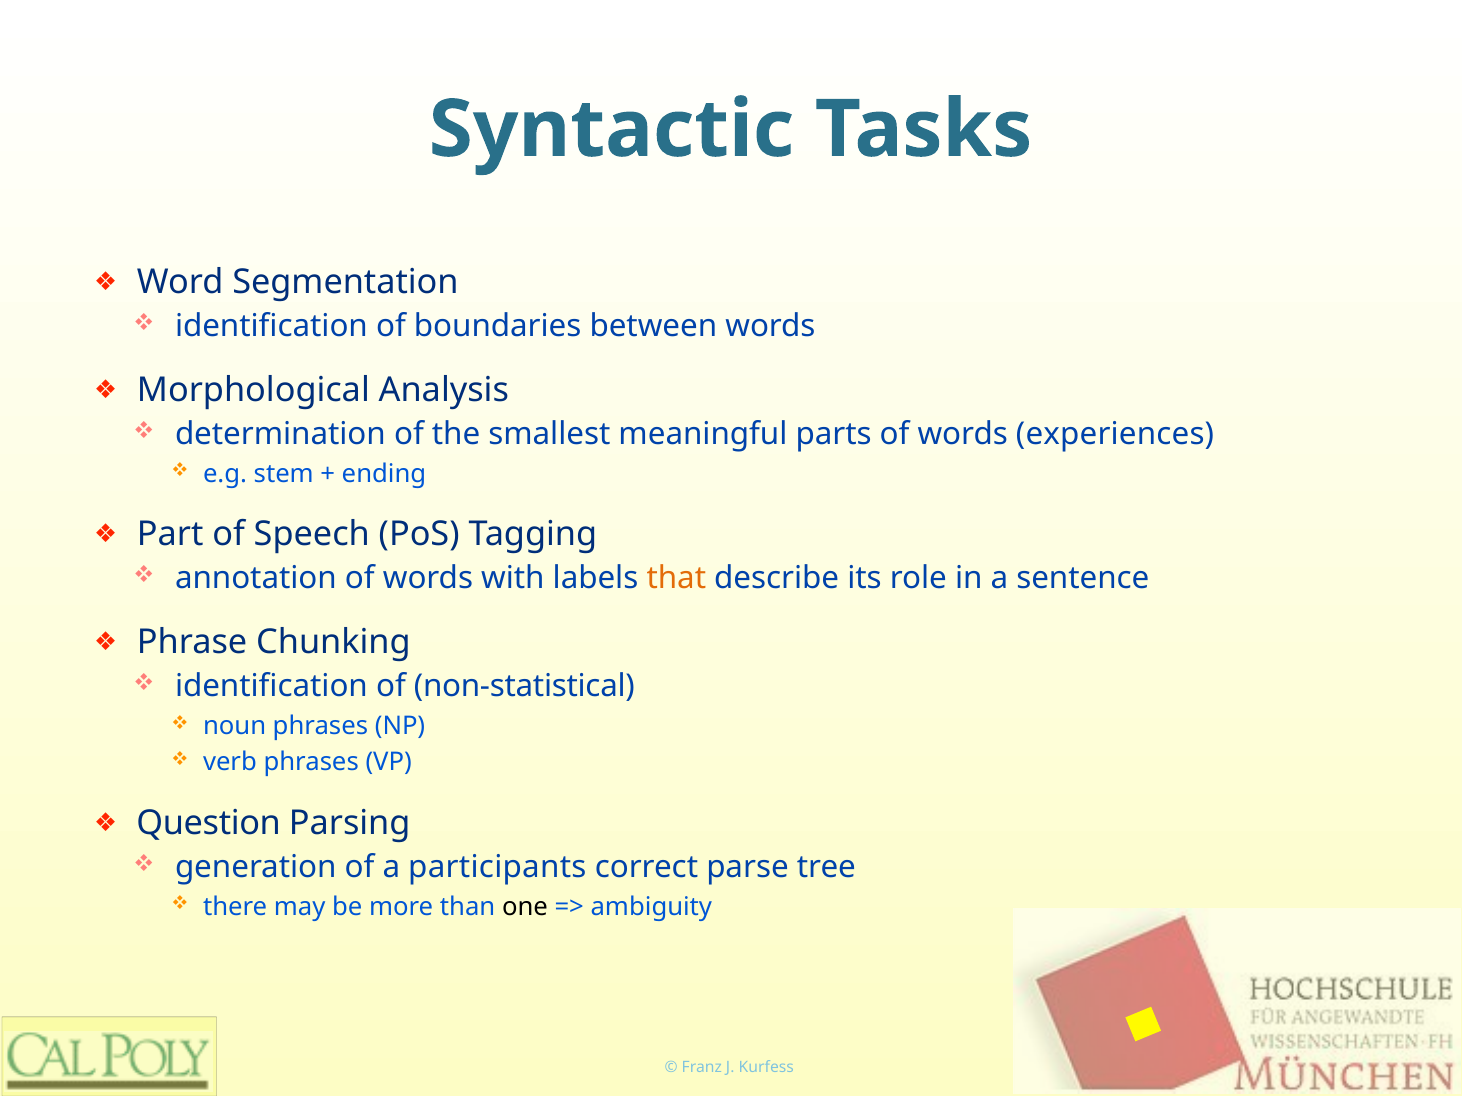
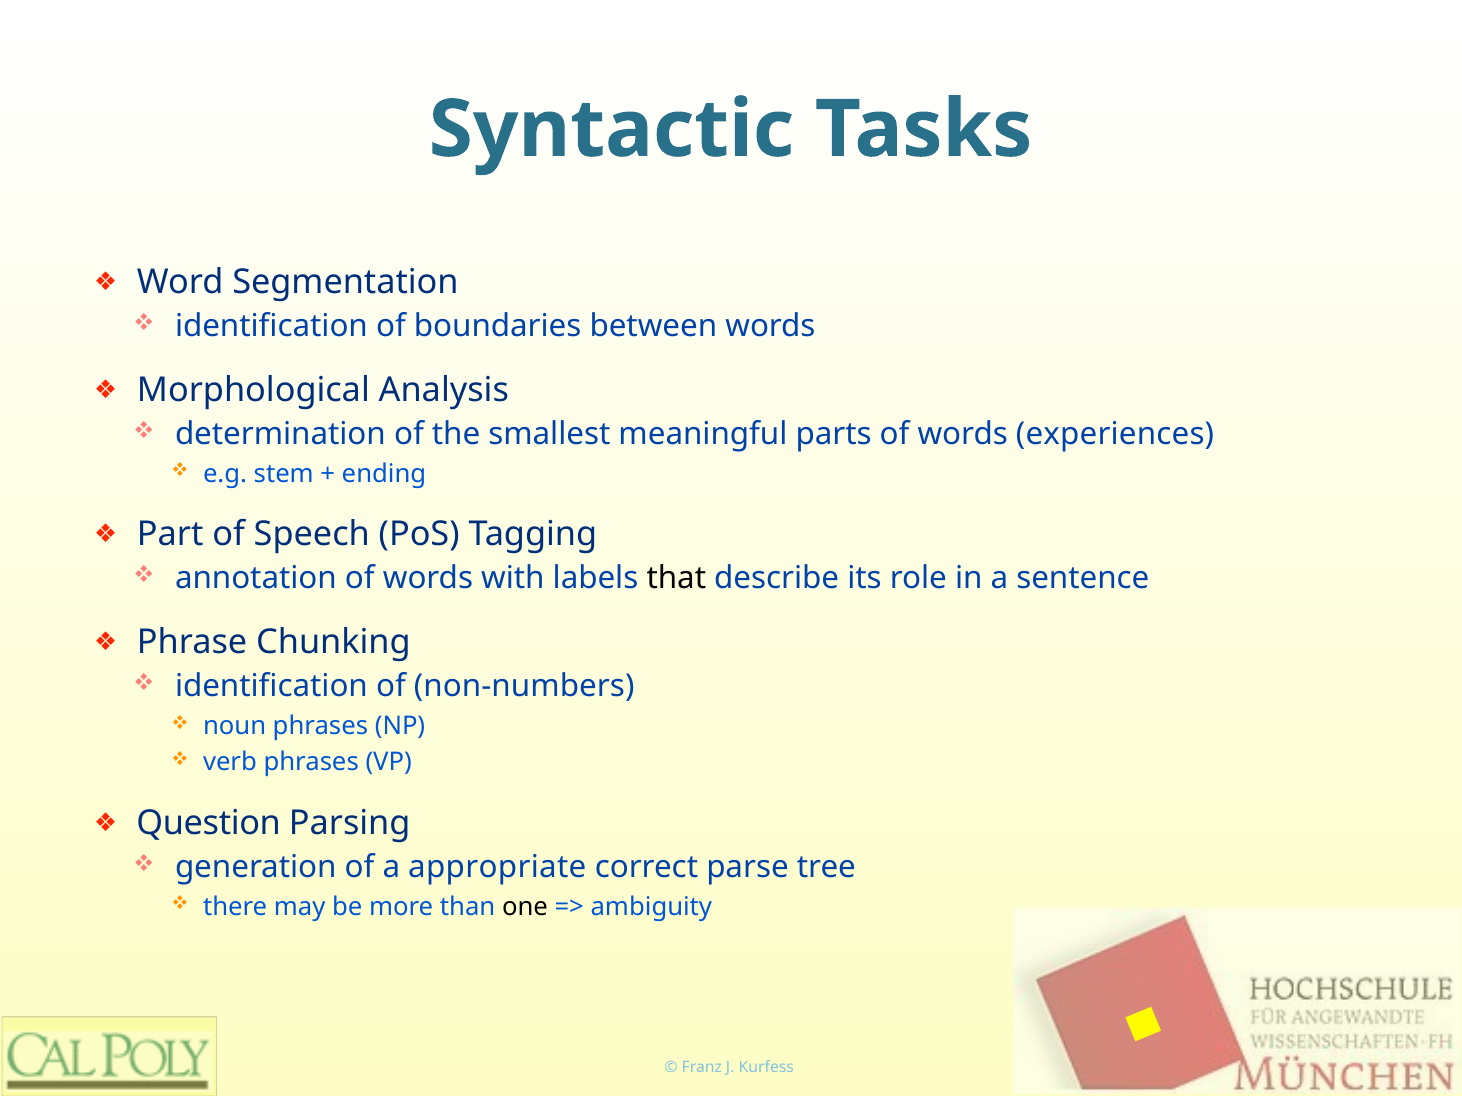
that colour: orange -> black
non-statistical: non-statistical -> non-numbers
participants: participants -> appropriate
